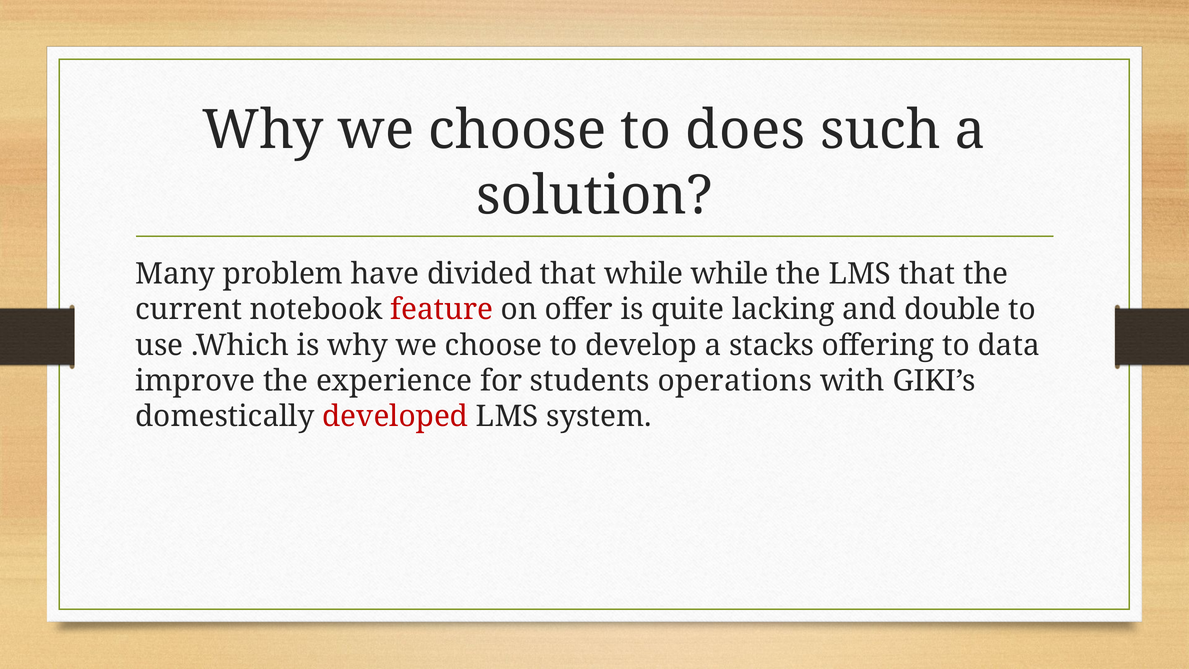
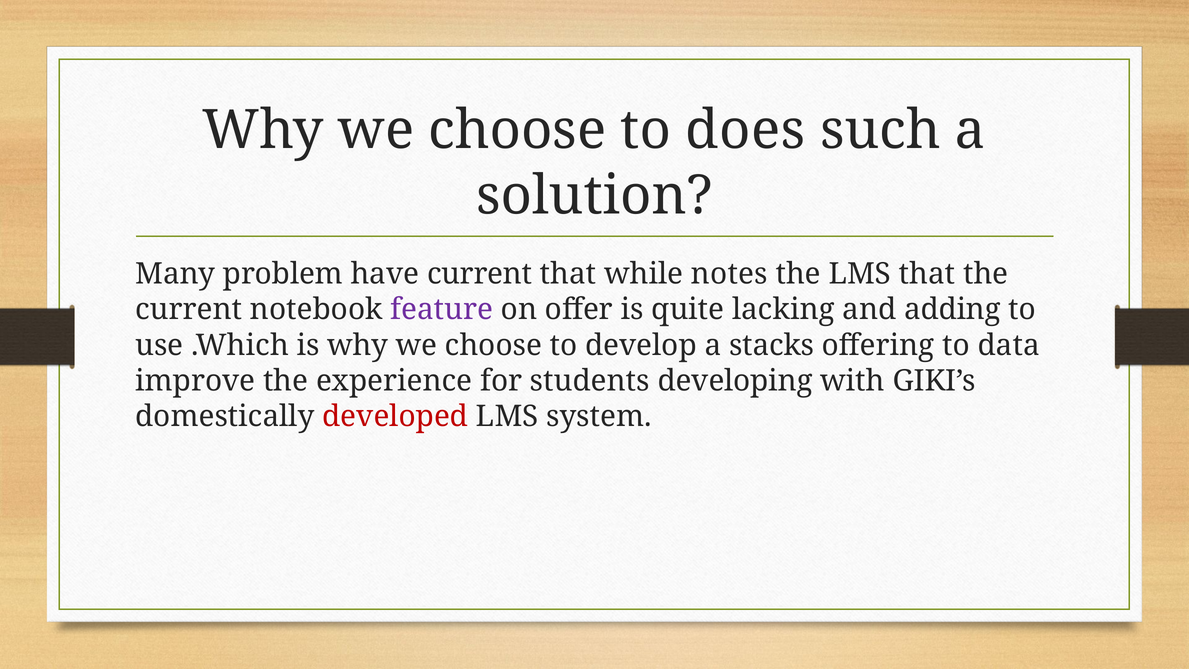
have divided: divided -> current
while while: while -> notes
feature colour: red -> purple
double: double -> adding
operations: operations -> developing
